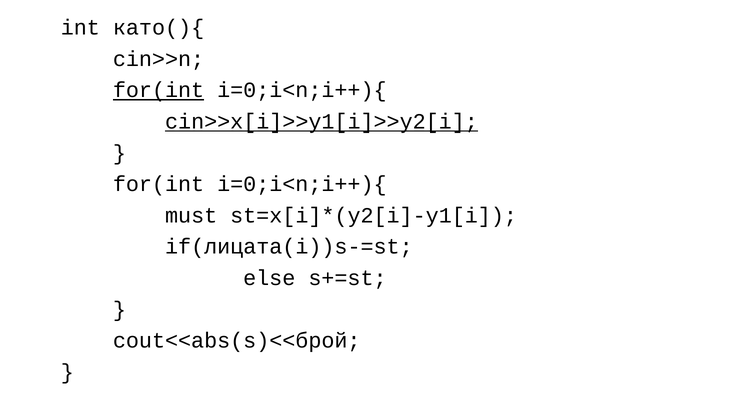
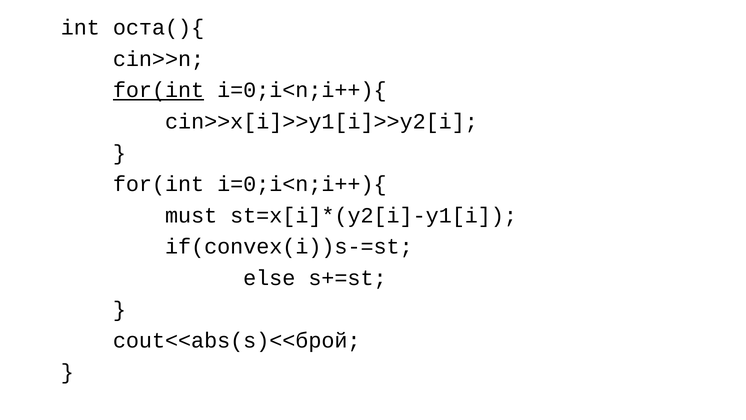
като(){: като(){ -> оста(){
cin>>x[i]>>y1[i]>>y2[i underline: present -> none
if(лицата(i))s-=st: if(лицата(i))s-=st -> if(convex(i))s-=st
